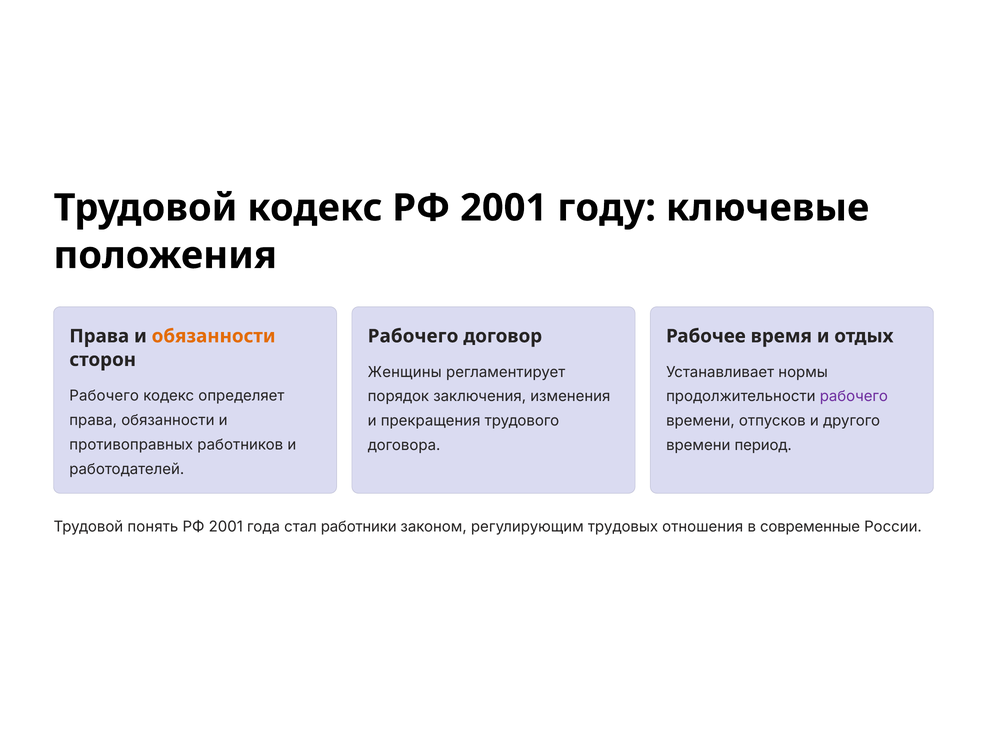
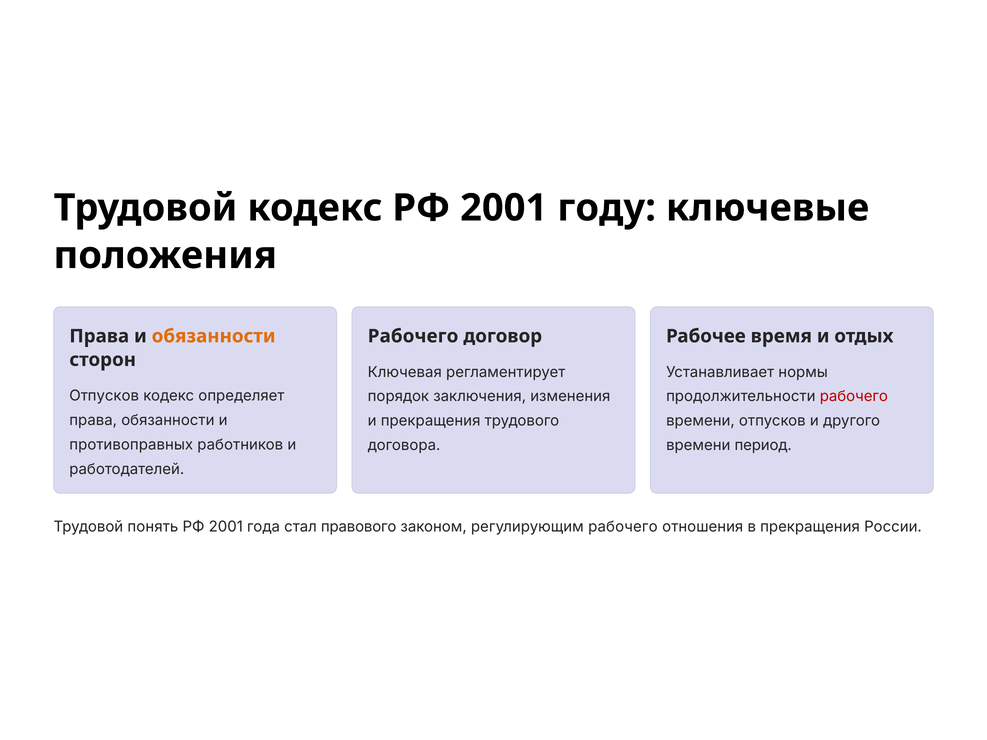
Женщины: Женщины -> Ключевая
Рабочего at (104, 396): Рабочего -> Отпусков
рабочего at (854, 397) colour: purple -> red
работники: работники -> правового
регулирующим трудовых: трудовых -> рабочего
в современные: современные -> прекращения
